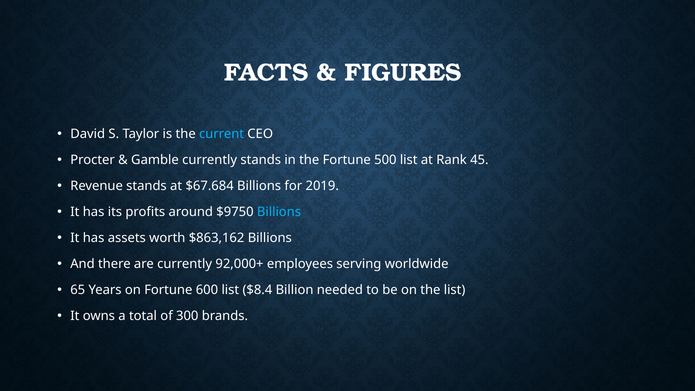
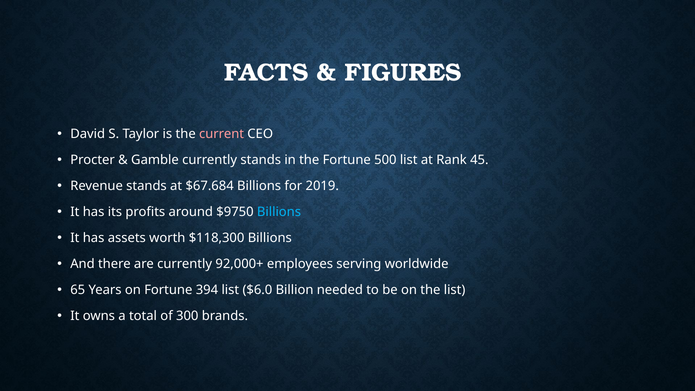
current colour: light blue -> pink
$863,162: $863,162 -> $118,300
600: 600 -> 394
$8.4: $8.4 -> $6.0
